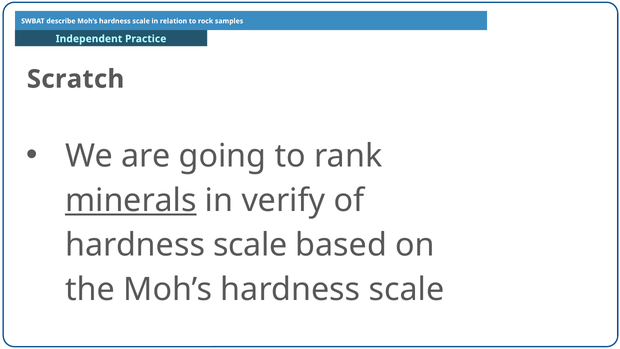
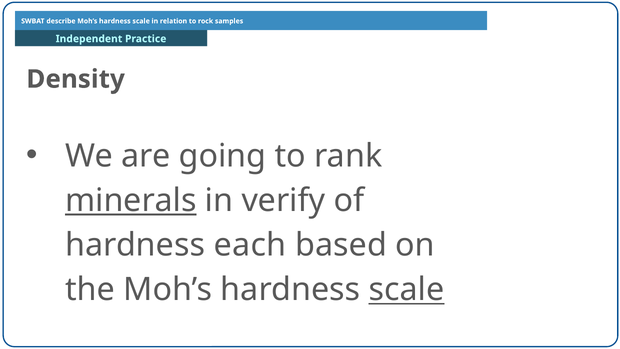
Scratch: Scratch -> Density
scale at (250, 245): scale -> each
scale at (407, 290) underline: none -> present
